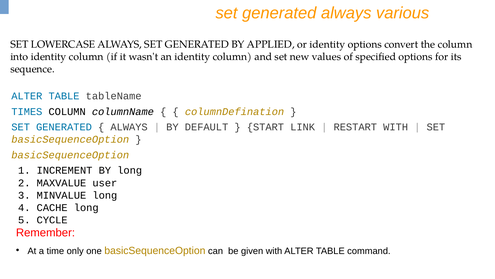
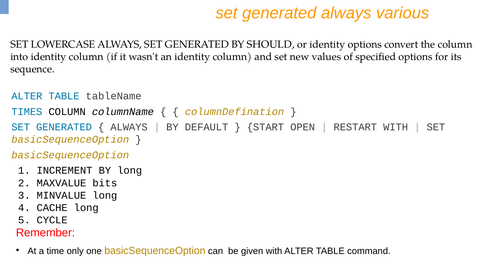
APPLIED: APPLIED -> SHOULD
LINK: LINK -> OPEN
user: user -> bits
